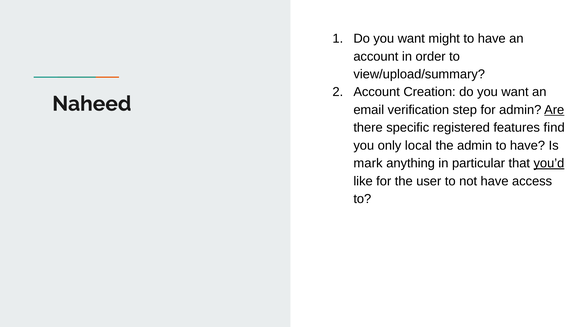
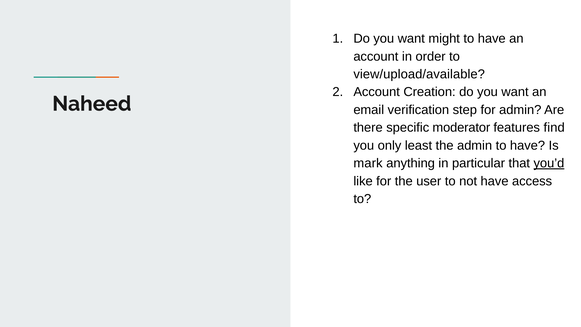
view/upload/summary: view/upload/summary -> view/upload/available
Are underline: present -> none
registered: registered -> moderator
local: local -> least
